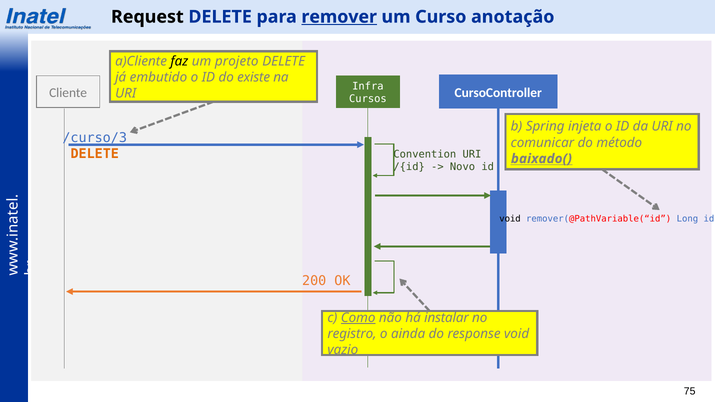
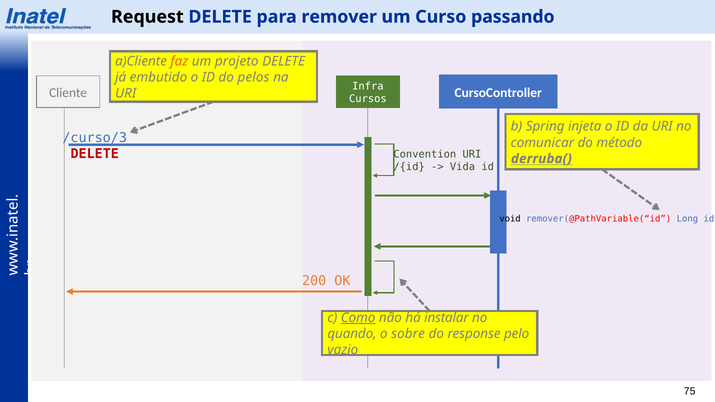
remover underline: present -> none
anotação: anotação -> passando
faz colour: black -> orange
existe: existe -> pelos
DELETE at (95, 154) colour: orange -> red
baixado(: baixado( -> derruba(
Novo: Novo -> Vida
registro: registro -> quando
ainda: ainda -> sobre
response void: void -> pelo
